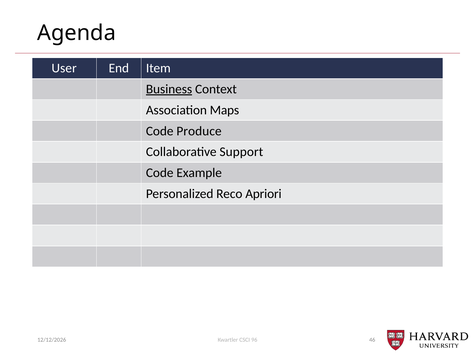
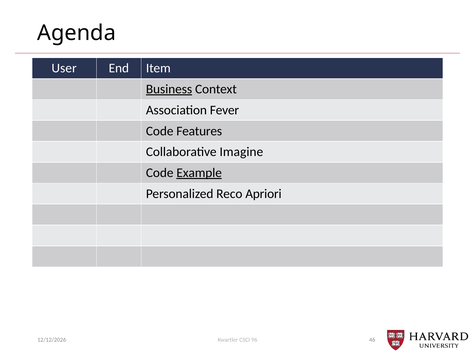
Maps: Maps -> Fever
Produce: Produce -> Features
Support: Support -> Imagine
Example underline: none -> present
